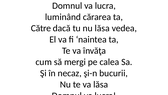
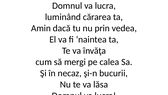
Către: Către -> Amin
nu lăsa: lăsa -> prin
